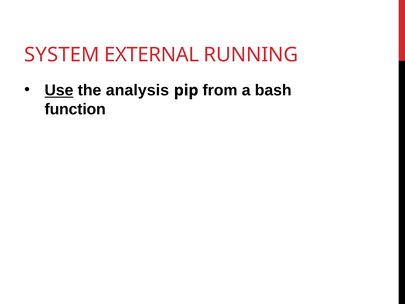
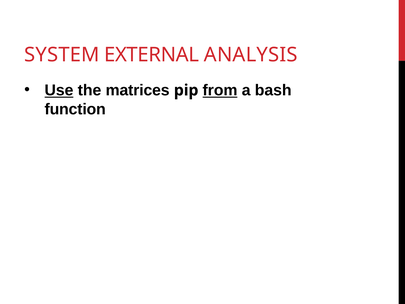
RUNNING: RUNNING -> ANALYSIS
analysis: analysis -> matrices
from underline: none -> present
